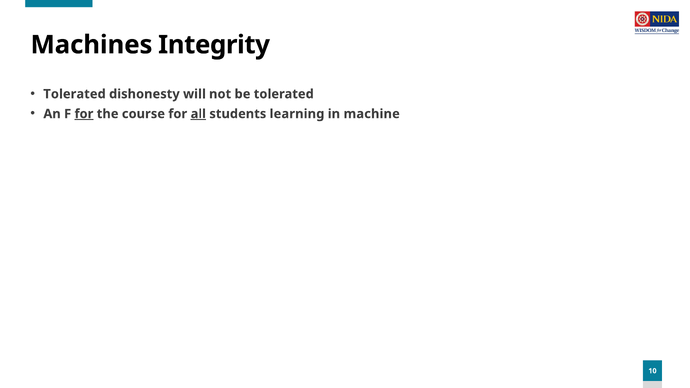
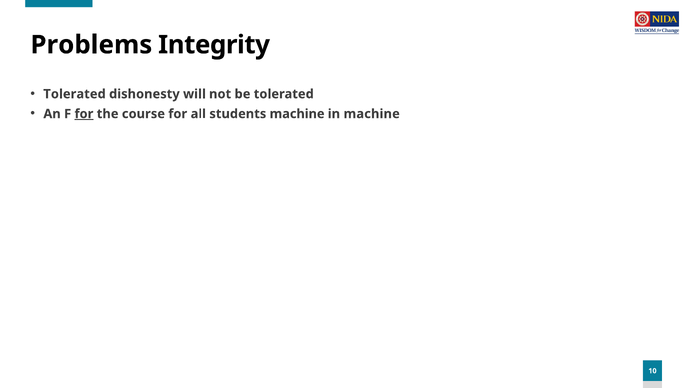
Machines: Machines -> Problems
all underline: present -> none
students learning: learning -> machine
